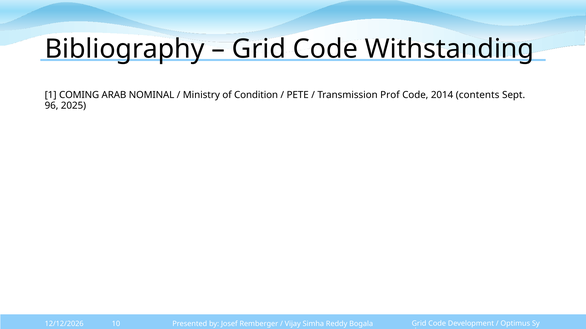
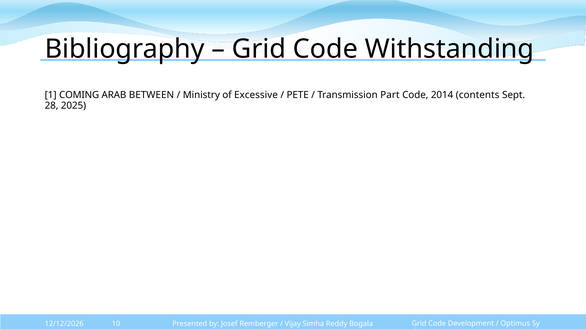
NOMINAL: NOMINAL -> BETWEEN
Condition: Condition -> Excessive
Prof: Prof -> Part
96: 96 -> 28
